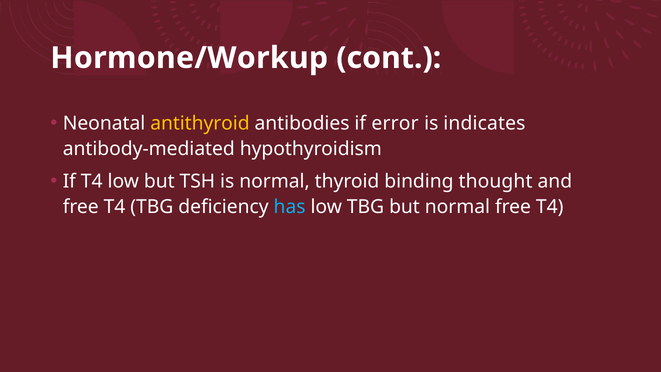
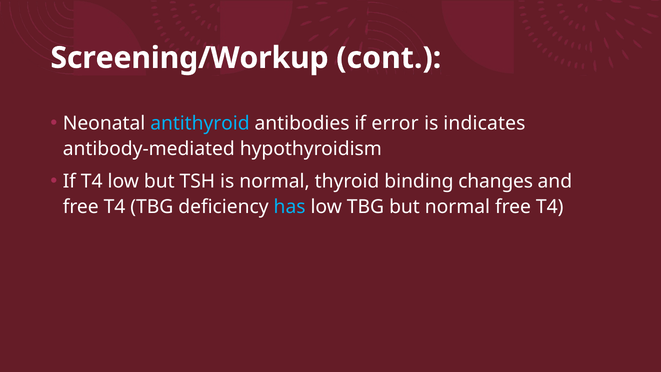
Hormone/Workup: Hormone/Workup -> Screening/Workup
antithyroid colour: yellow -> light blue
thought: thought -> changes
